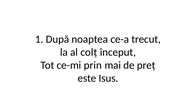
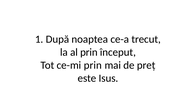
al colț: colț -> prin
